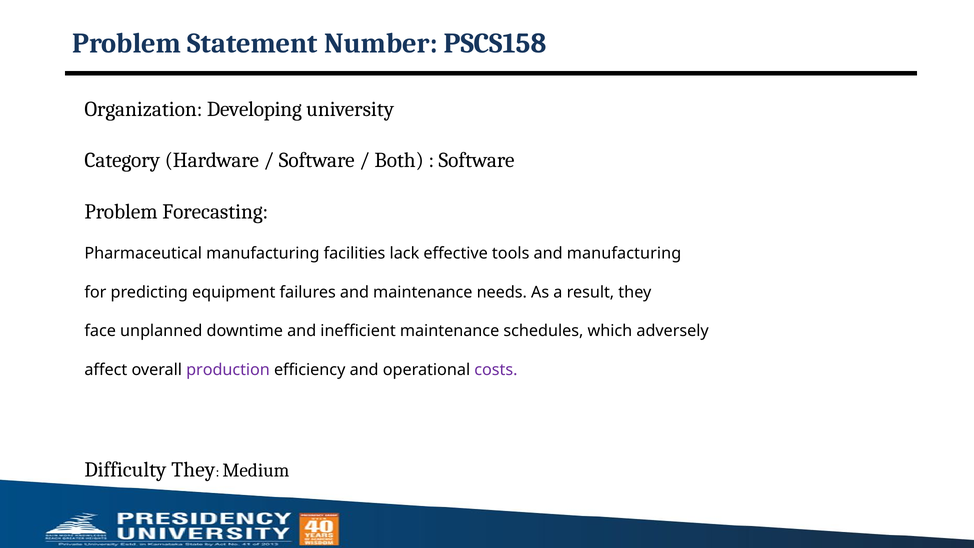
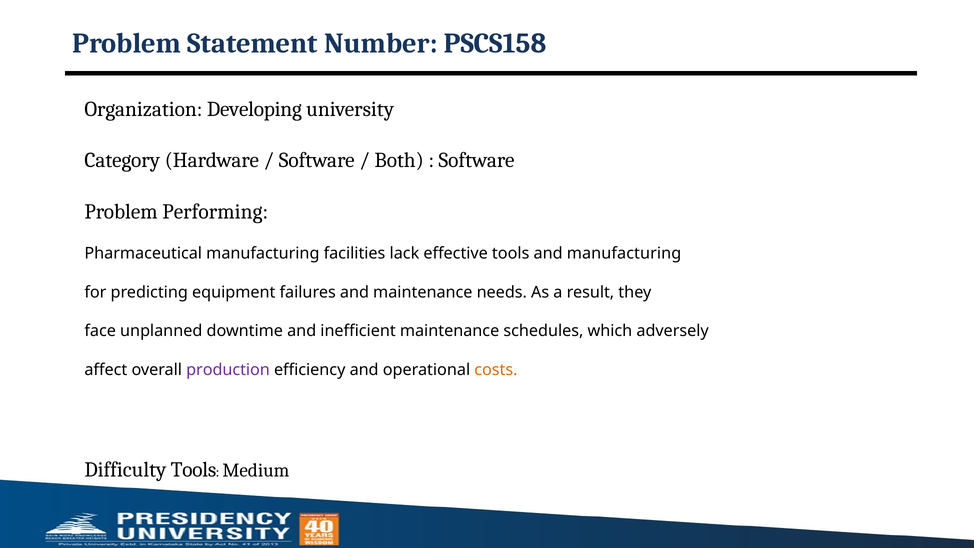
Forecasting: Forecasting -> Performing
costs colour: purple -> orange
Difficulty They: They -> Tools
